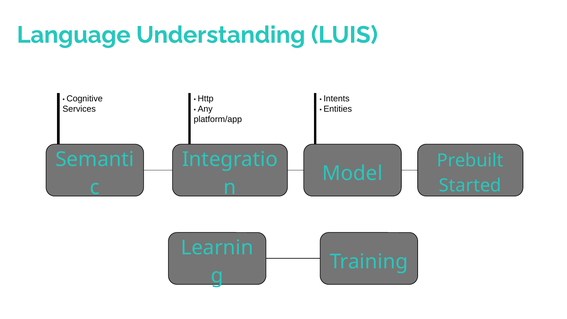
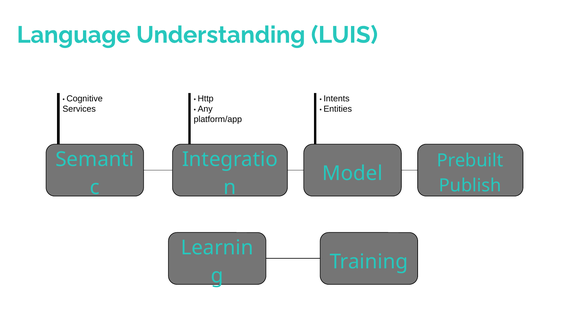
Started: Started -> Publish
